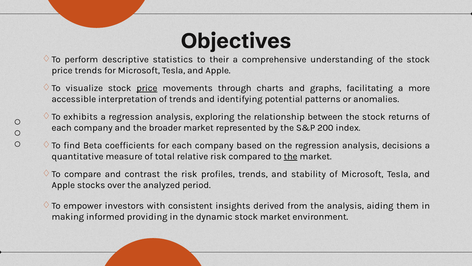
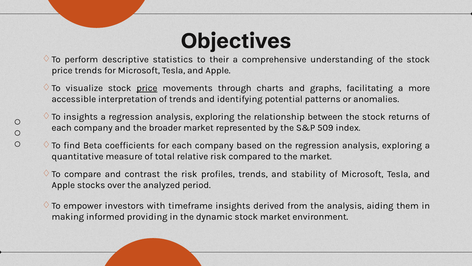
exhibits at (81, 116): exhibits -> insights
200: 200 -> 509
the regression analysis decisions: decisions -> exploring
the at (291, 156) underline: present -> none
consistent: consistent -> timeframe
